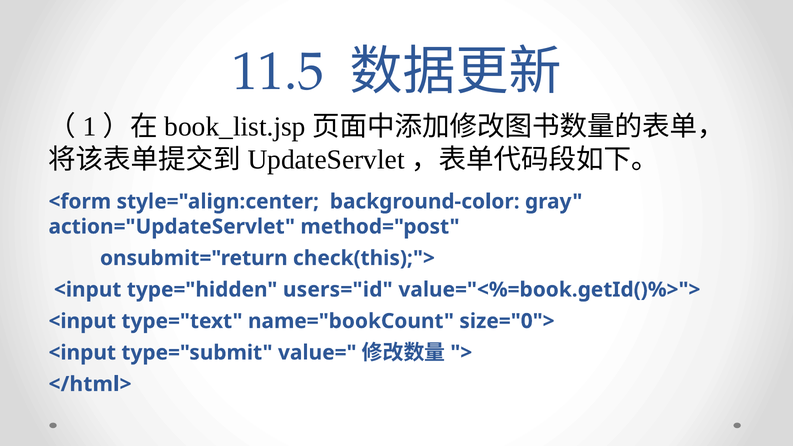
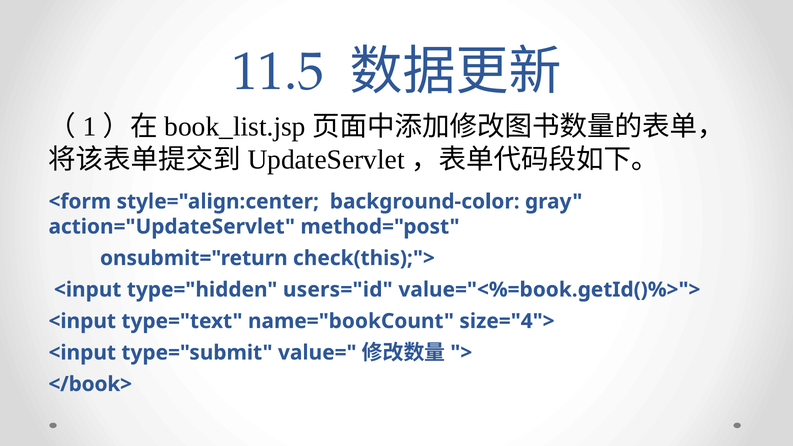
size="0">: size="0"> -> size="4">
</html>: </html> -> </book>
